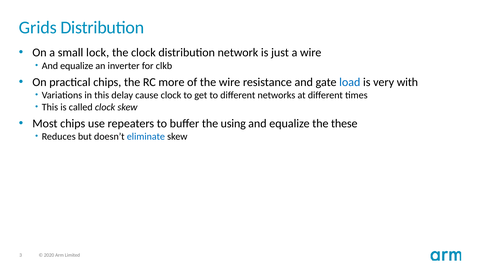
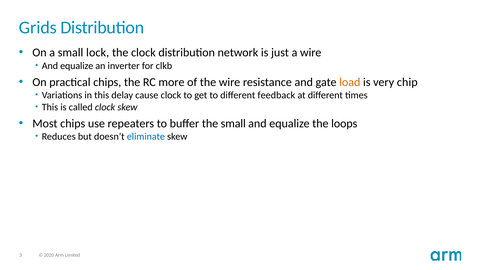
load colour: blue -> orange
with: with -> chip
networks: networks -> feedback
the using: using -> small
these: these -> loops
